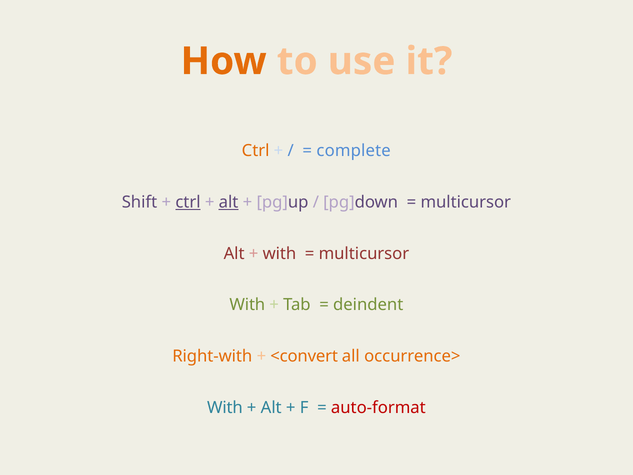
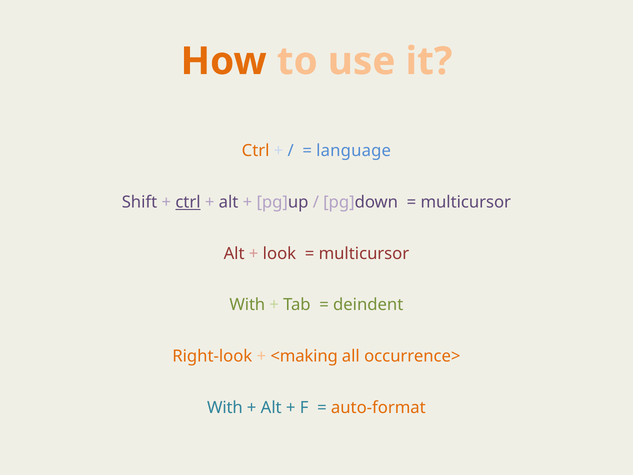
complete: complete -> language
alt at (229, 202) underline: present -> none
with at (279, 253): with -> look
Right-with: Right-with -> Right-look
<convert: <convert -> <making
auto-format colour: red -> orange
